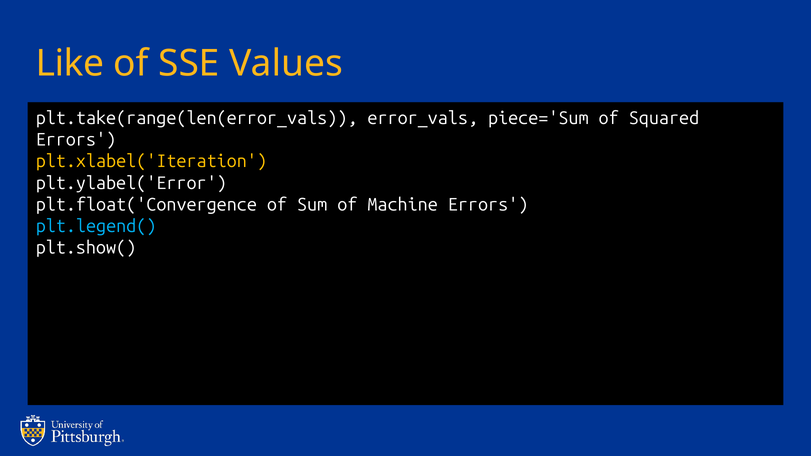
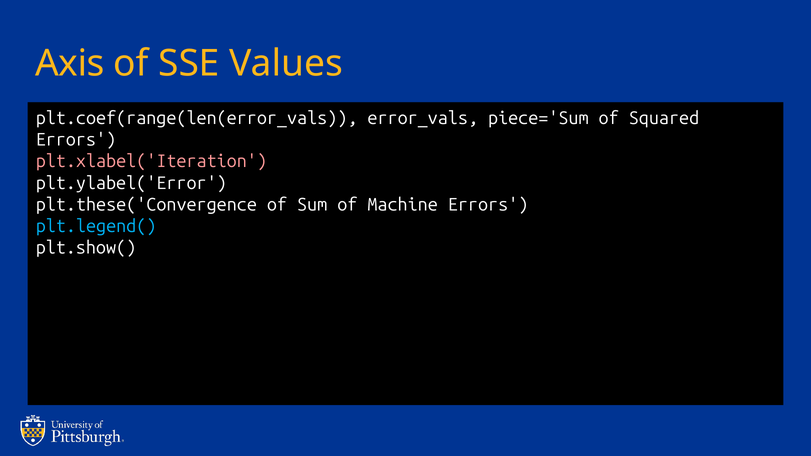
Like: Like -> Axis
plt.take(range(len(error_vals: plt.take(range(len(error_vals -> plt.coef(range(len(error_vals
plt.xlabel('Iteration colour: yellow -> pink
plt.float('Convergence: plt.float('Convergence -> plt.these('Convergence
